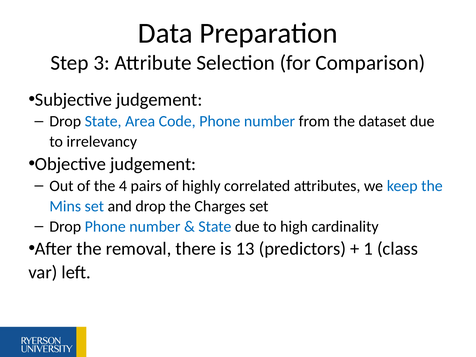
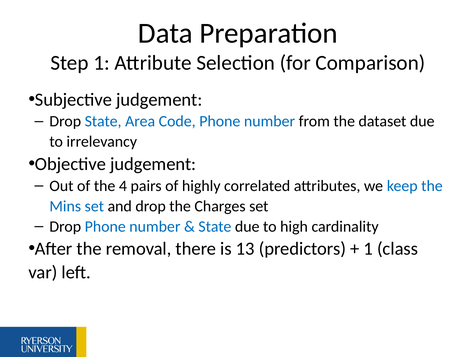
Step 3: 3 -> 1
